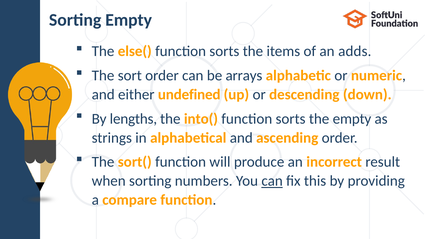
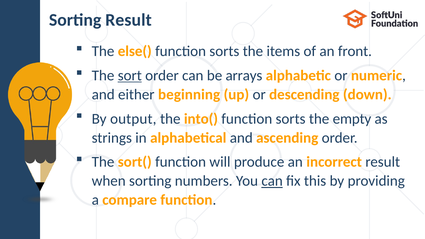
Sorting Empty: Empty -> Result
adds: adds -> front
sort underline: none -> present
undefined: undefined -> beginning
lengths: lengths -> output
